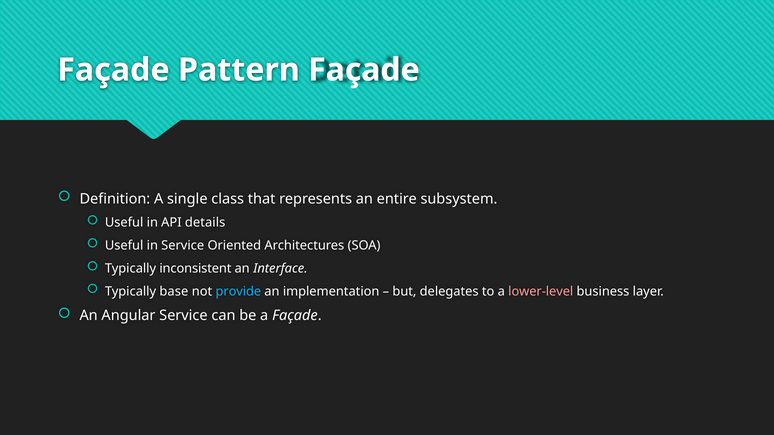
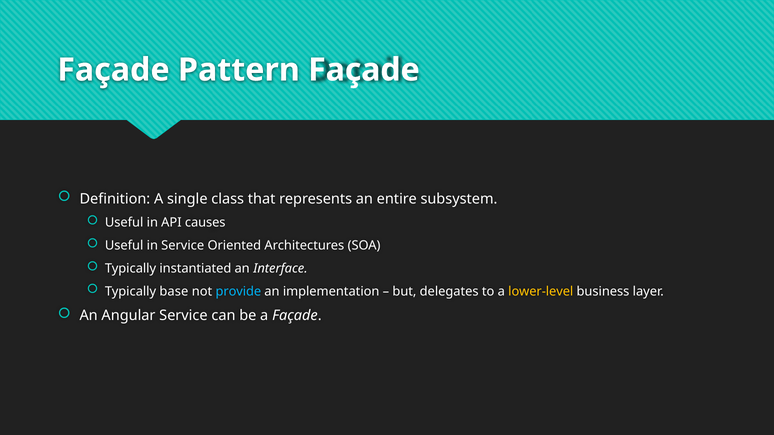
details: details -> causes
inconsistent: inconsistent -> instantiated
lower-level colour: pink -> yellow
